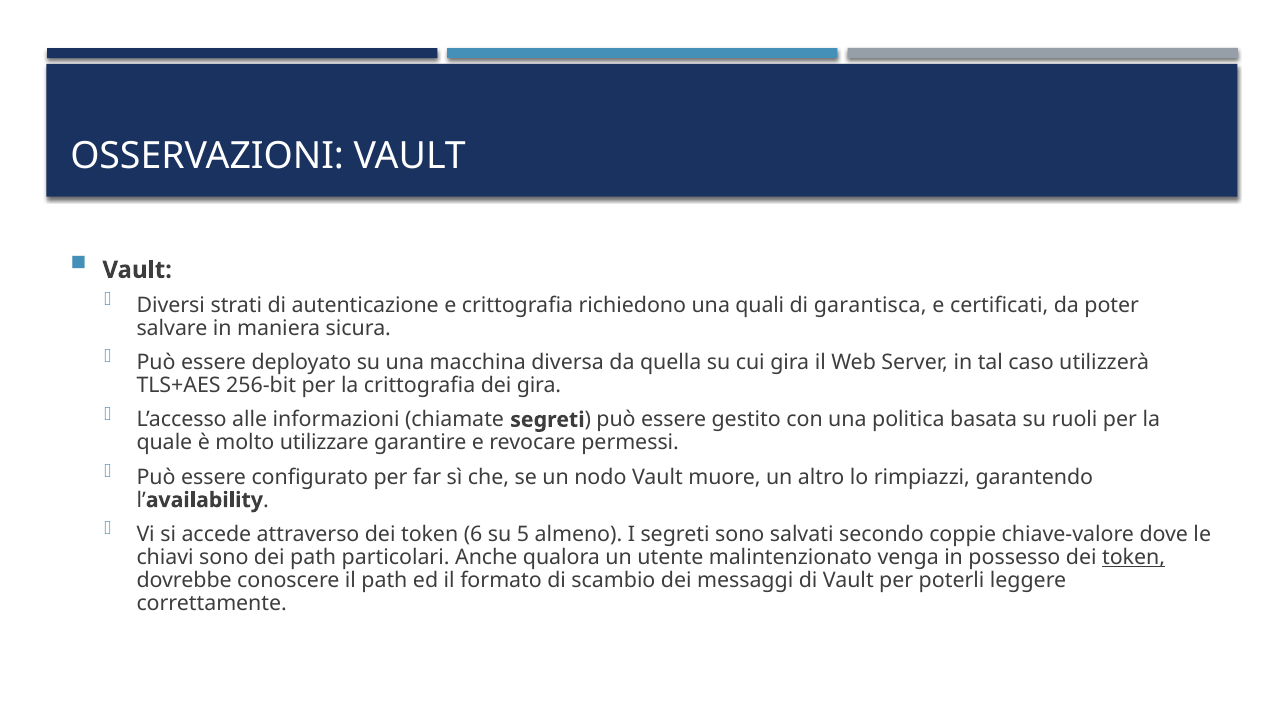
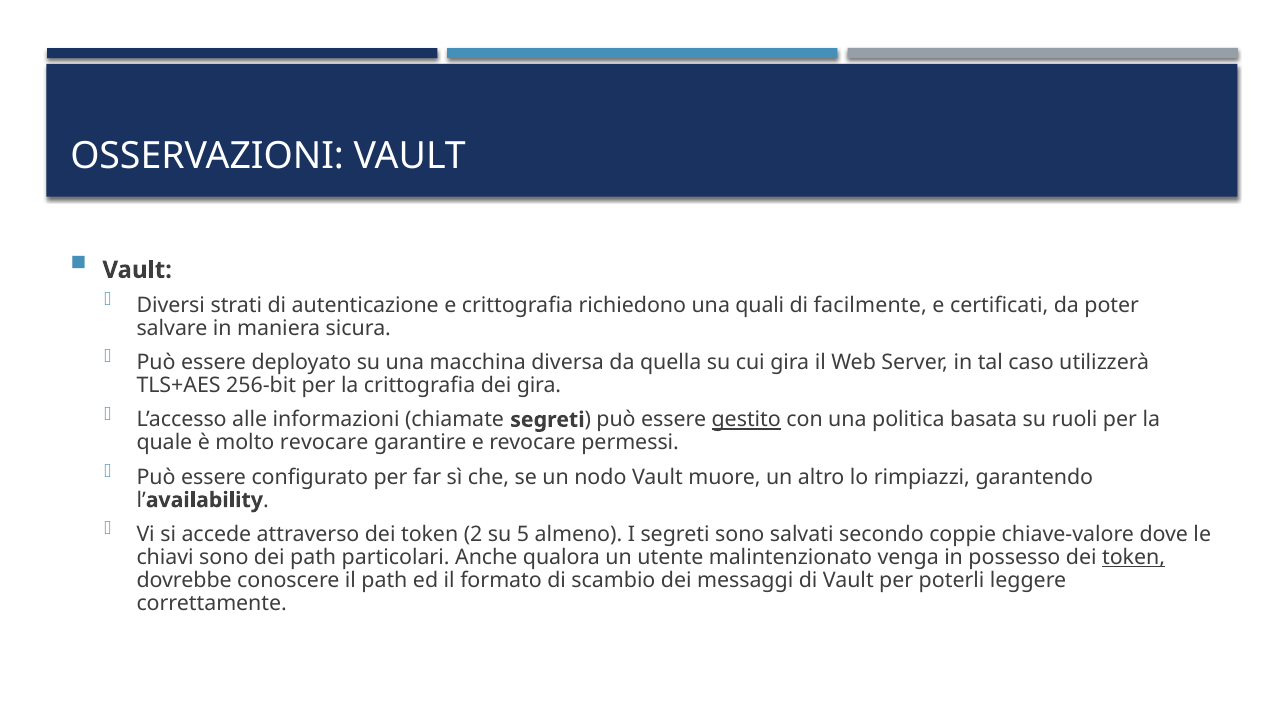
garantisca: garantisca -> facilmente
gestito underline: none -> present
molto utilizzare: utilizzare -> revocare
6: 6 -> 2
